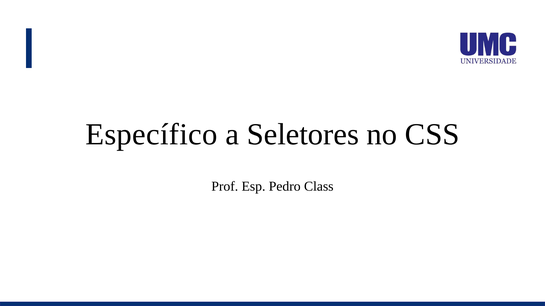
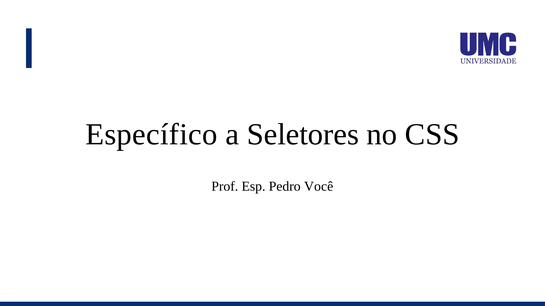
Class: Class -> Você
